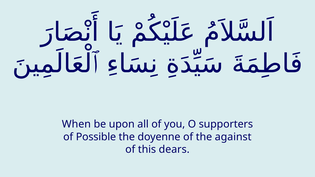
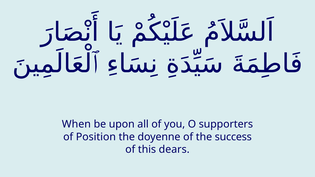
Possible: Possible -> Position
against: against -> success
